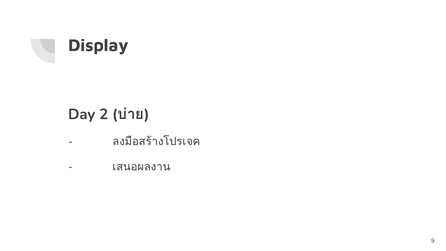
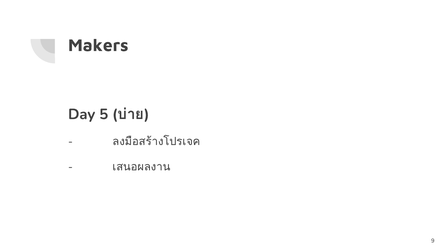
Display: Display -> Makers
2: 2 -> 5
